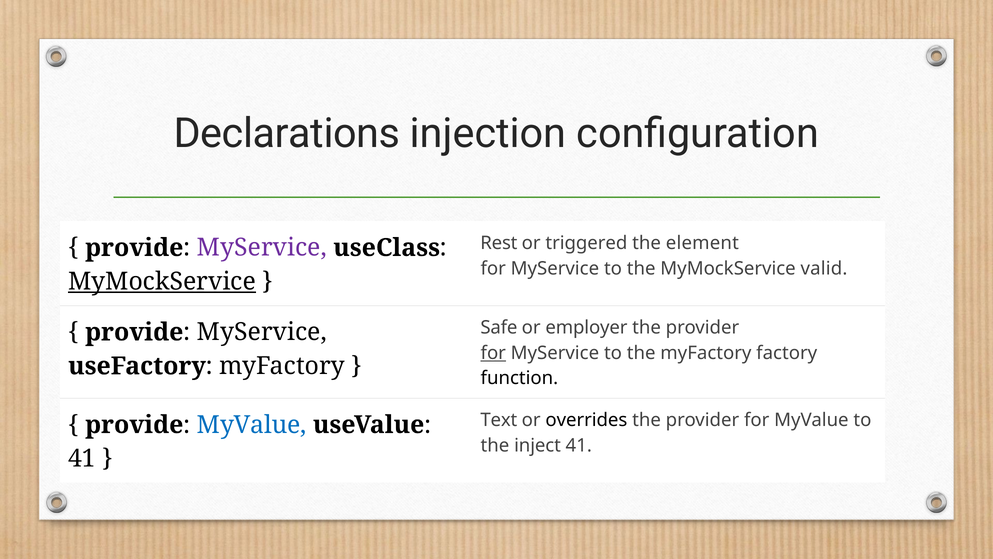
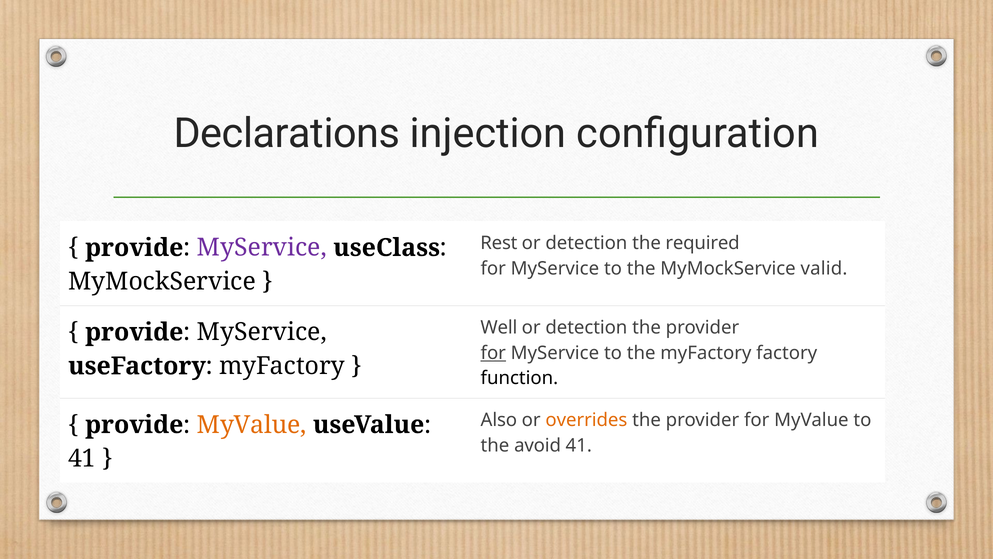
triggered at (586, 243): triggered -> detection
element: element -> required
MyMockService at (162, 281) underline: present -> none
Safe: Safe -> Well
employer at (586, 327): employer -> detection
Text: Text -> Also
overrides colour: black -> orange
MyValue at (252, 424) colour: blue -> orange
inject: inject -> avoid
